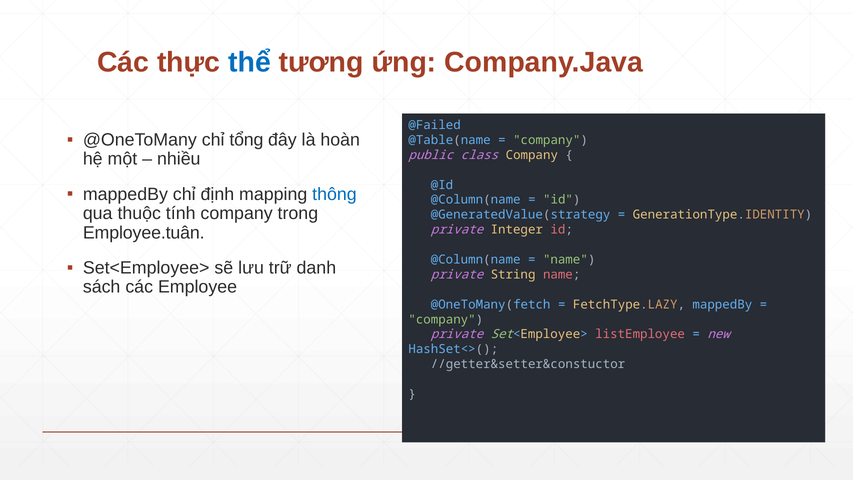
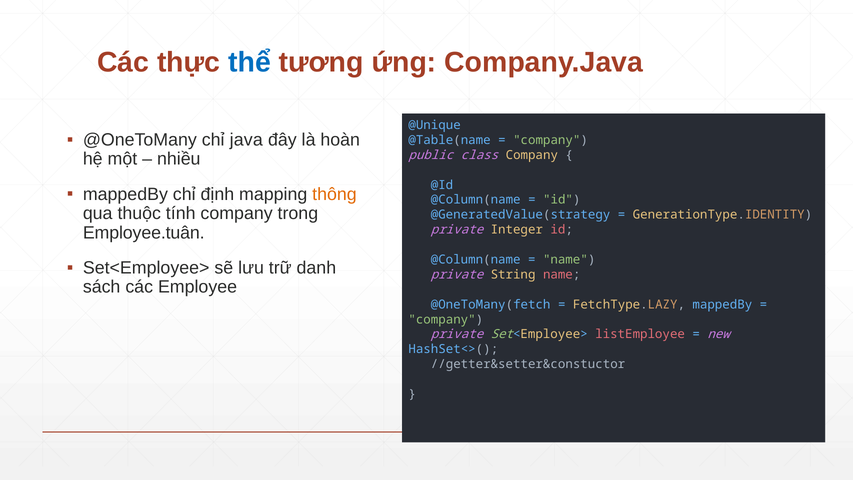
@Failed: @Failed -> @Unique
tổng: tổng -> java
thông colour: blue -> orange
